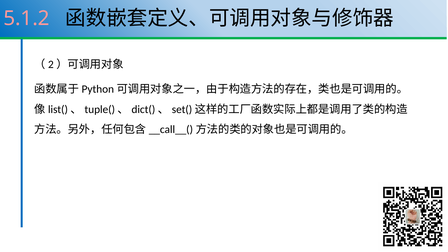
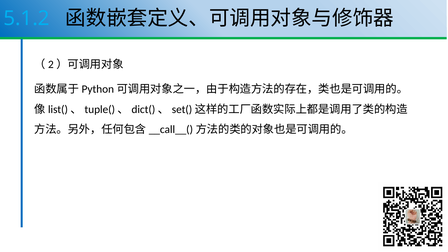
5.1.2 colour: pink -> light blue
